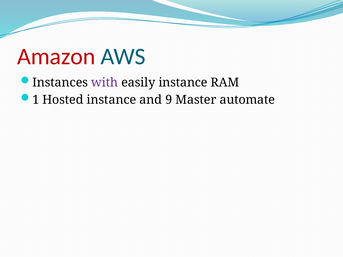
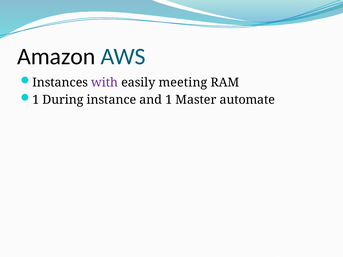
Amazon colour: red -> black
easily instance: instance -> meeting
Hosted: Hosted -> During
and 9: 9 -> 1
